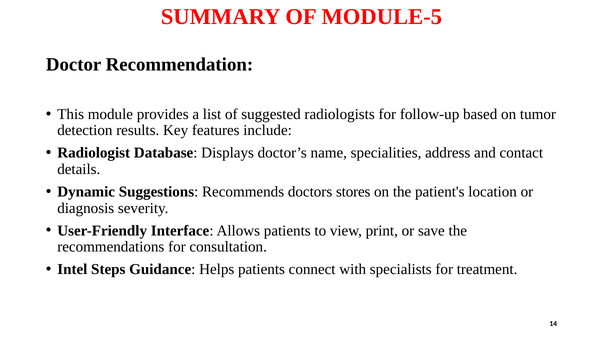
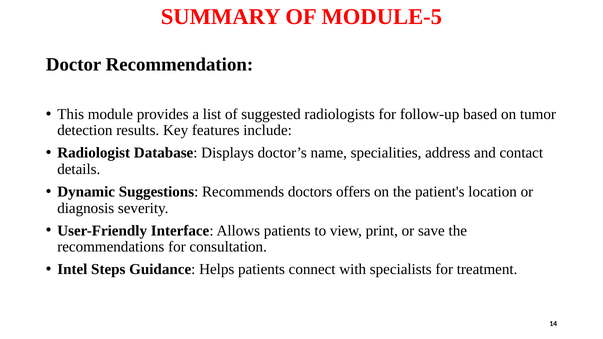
stores: stores -> offers
